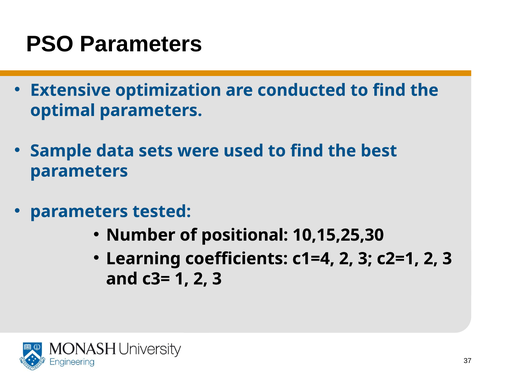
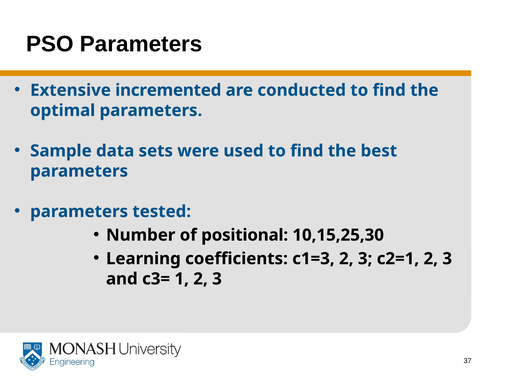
optimization: optimization -> incremented
c1=4: c1=4 -> c1=3
